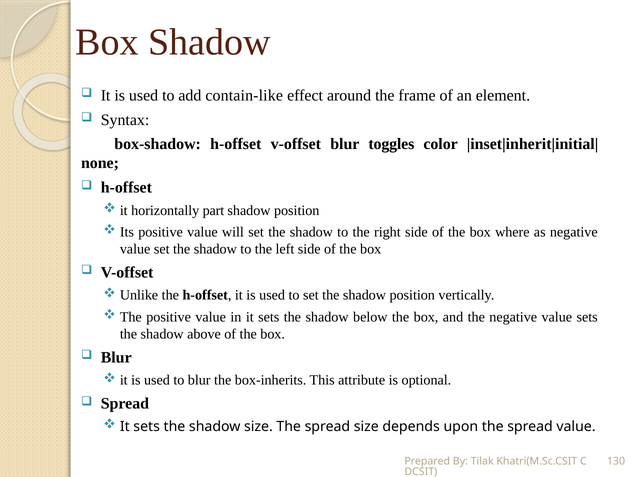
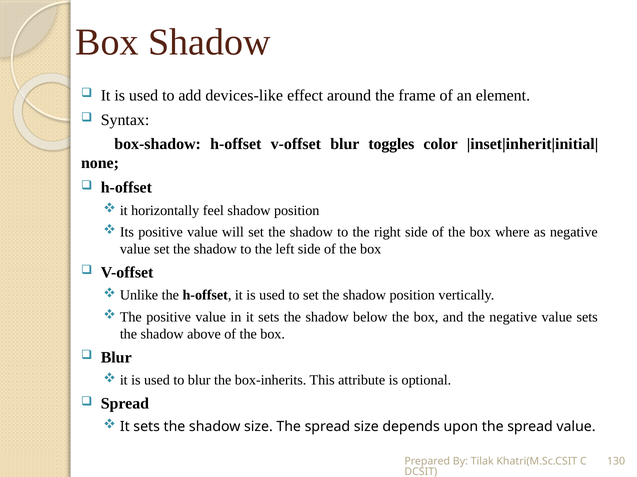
contain-like: contain-like -> devices-like
part: part -> feel
